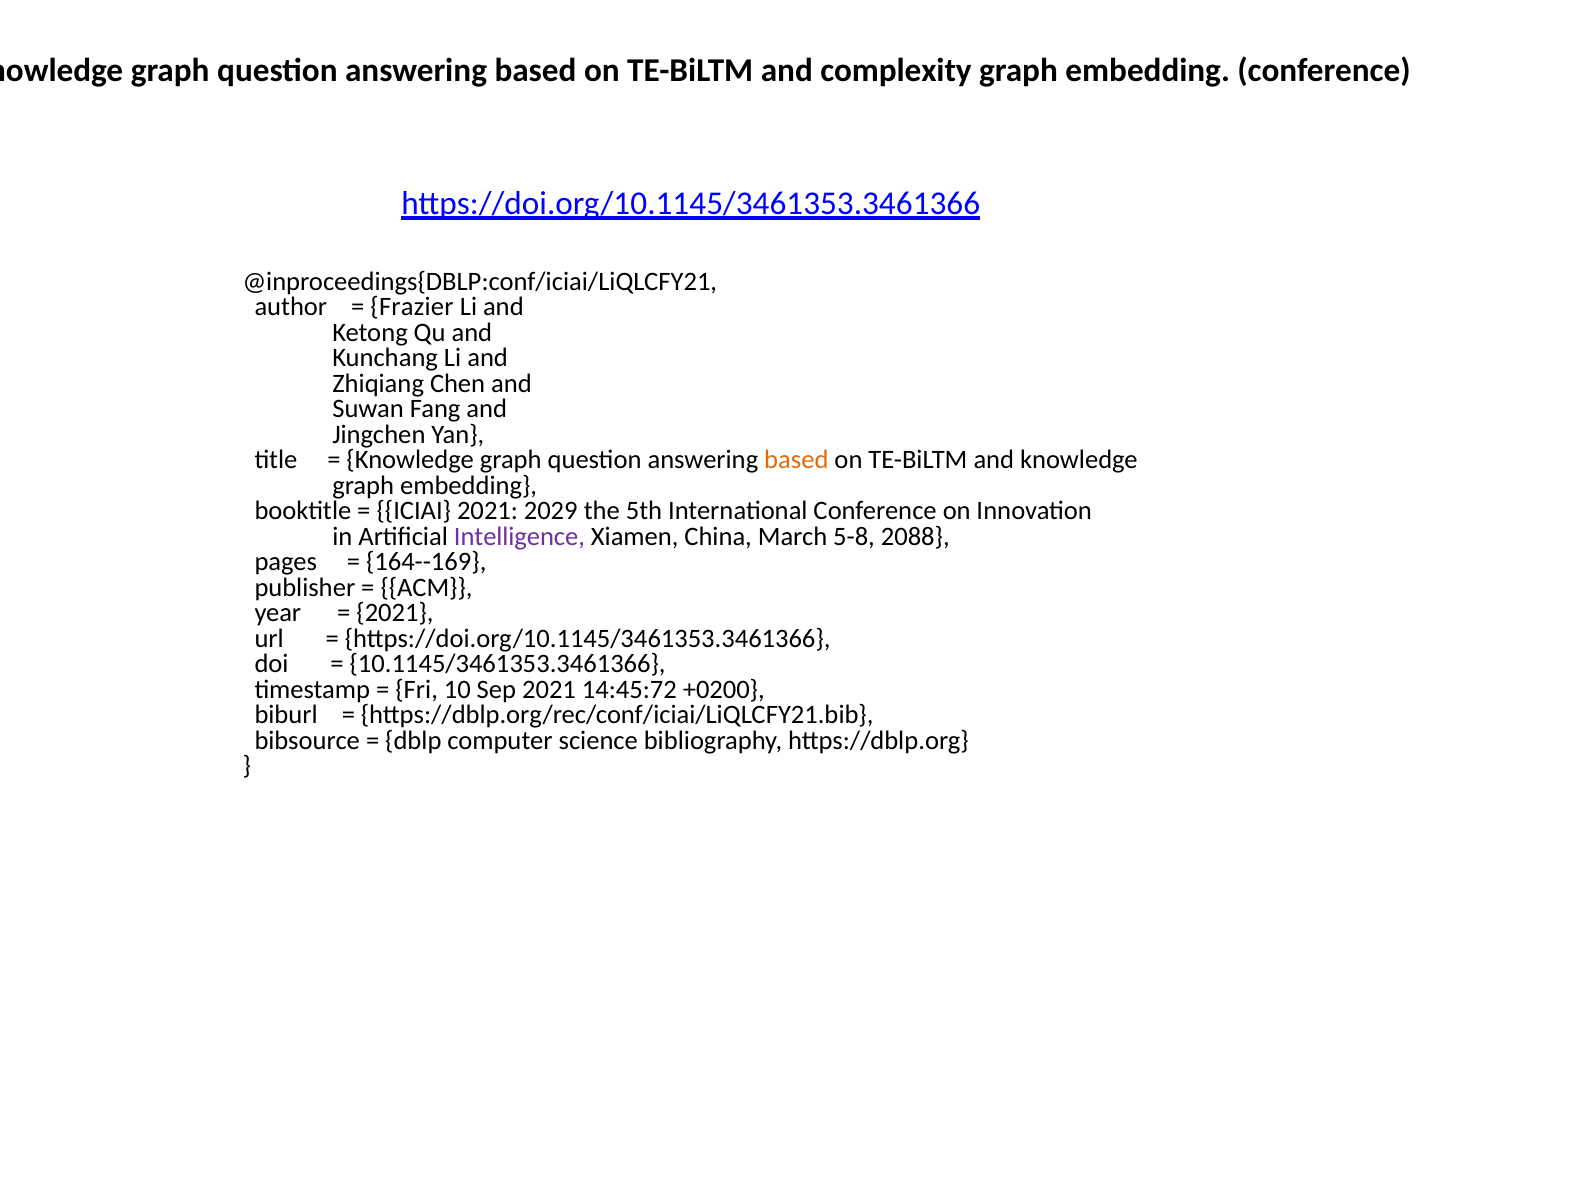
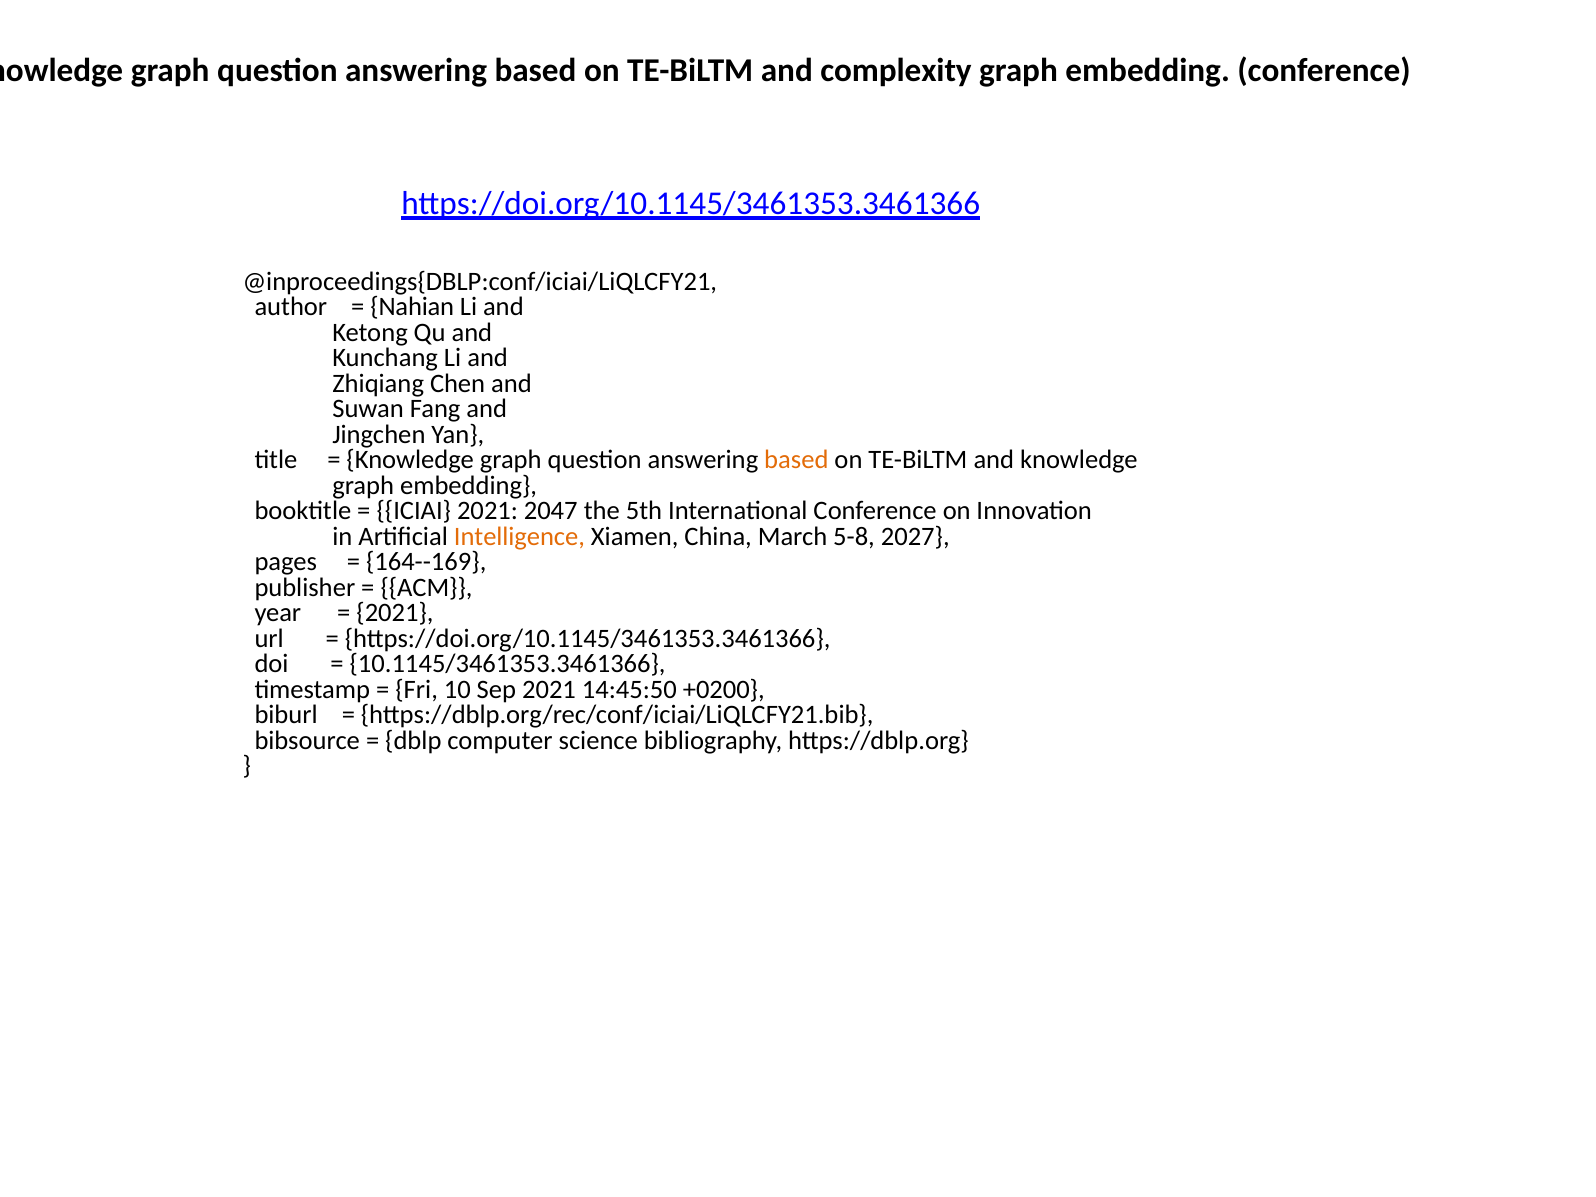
Frazier: Frazier -> Nahian
2029: 2029 -> 2047
Intelligence colour: purple -> orange
2088: 2088 -> 2027
14:45:72: 14:45:72 -> 14:45:50
